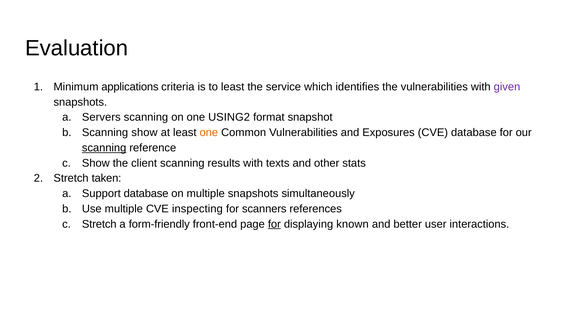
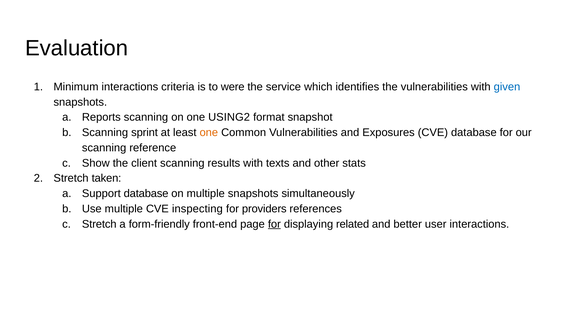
Minimum applications: applications -> interactions
to least: least -> were
given colour: purple -> blue
Servers: Servers -> Reports
Scanning show: show -> sprint
scanning at (104, 148) underline: present -> none
scanners: scanners -> providers
known: known -> related
